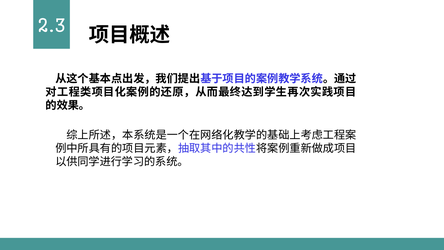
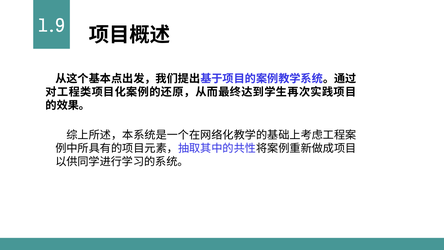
2.3: 2.3 -> 1.9
